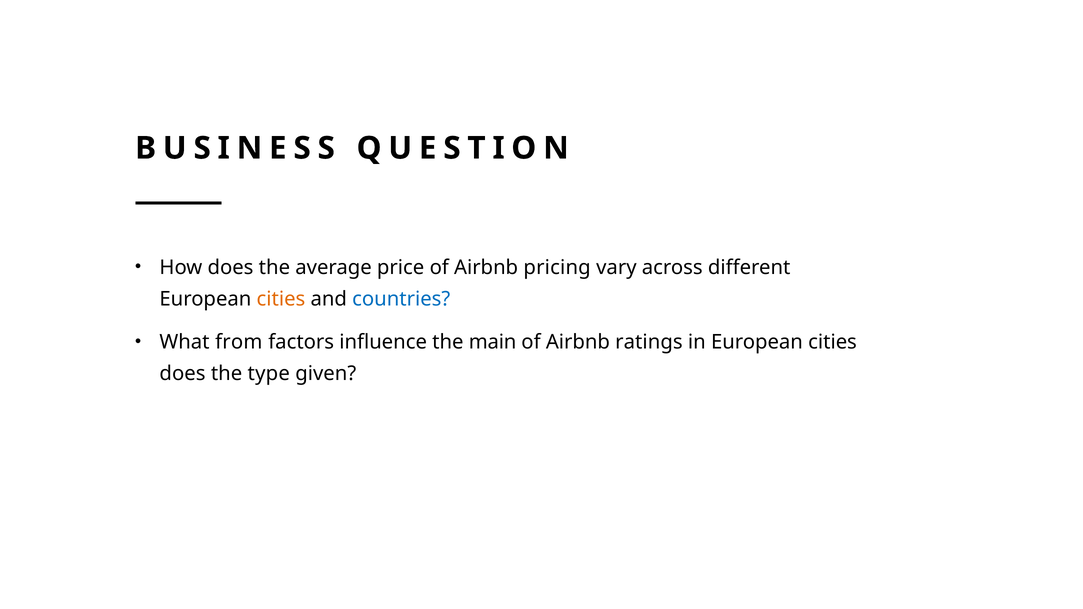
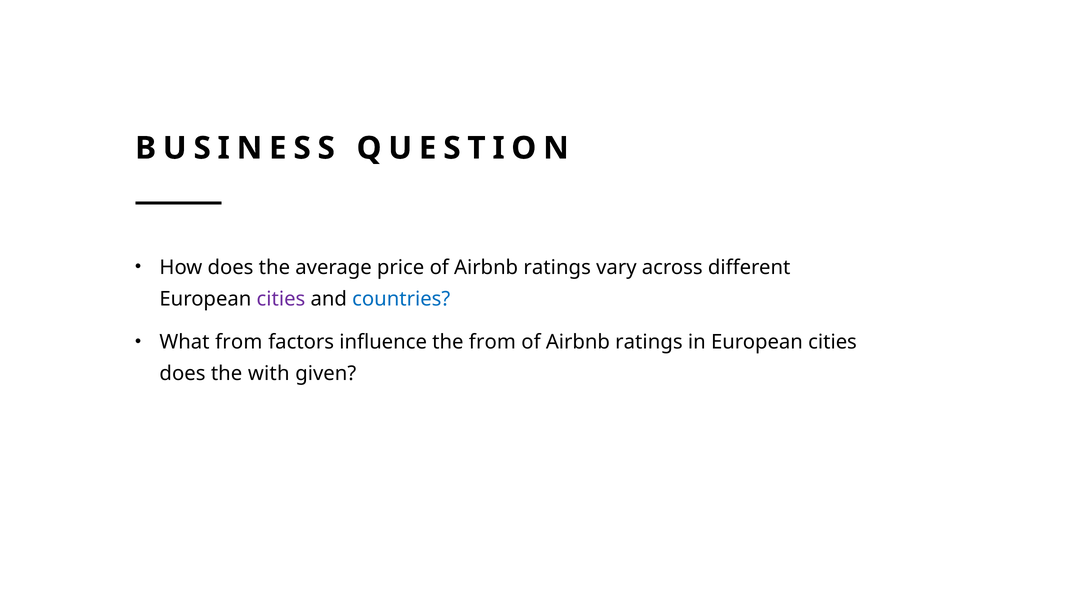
price of Airbnb pricing: pricing -> ratings
cities at (281, 299) colour: orange -> purple
the main: main -> from
type: type -> with
